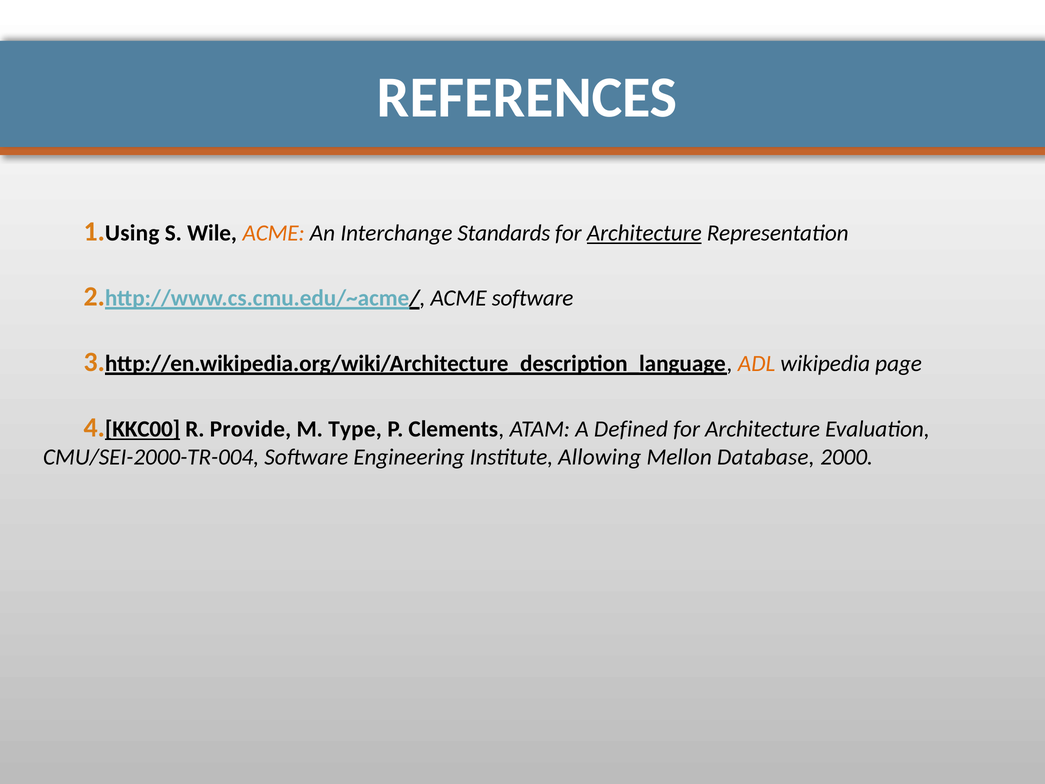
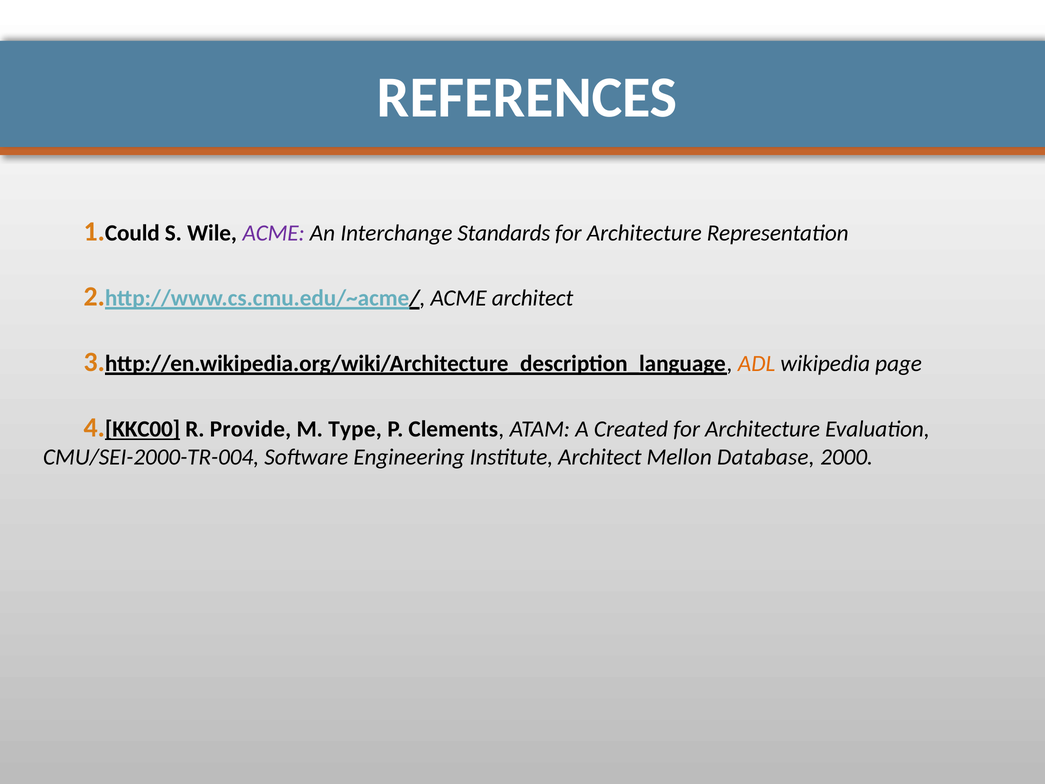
Using: Using -> Could
ACME at (274, 233) colour: orange -> purple
Architecture at (644, 233) underline: present -> none
ACME software: software -> architect
Defined: Defined -> Created
Institute Allowing: Allowing -> Architect
